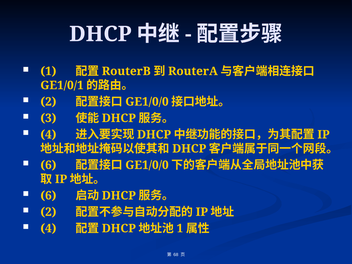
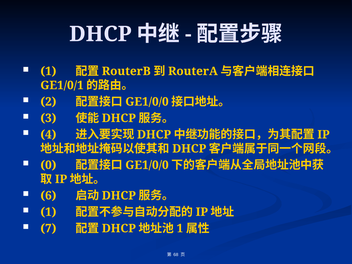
6 at (48, 165): 6 -> 0
2 at (48, 212): 2 -> 1
4 at (48, 228): 4 -> 7
